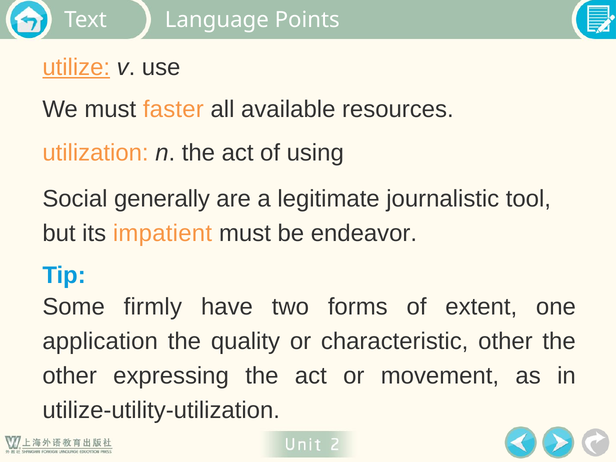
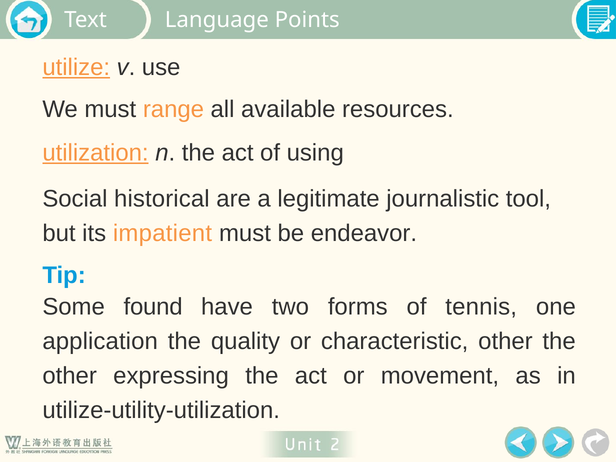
faster: faster -> range
utilization underline: none -> present
generally: generally -> historical
firmly: firmly -> found
extent: extent -> tennis
